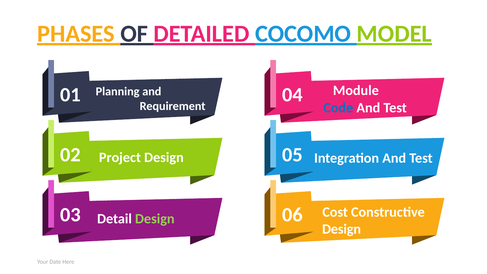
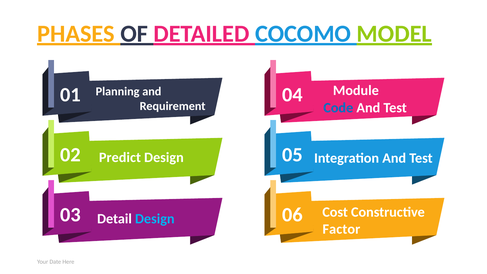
Project: Project -> Predict
Design at (155, 219) colour: light green -> light blue
Design at (342, 229): Design -> Factor
